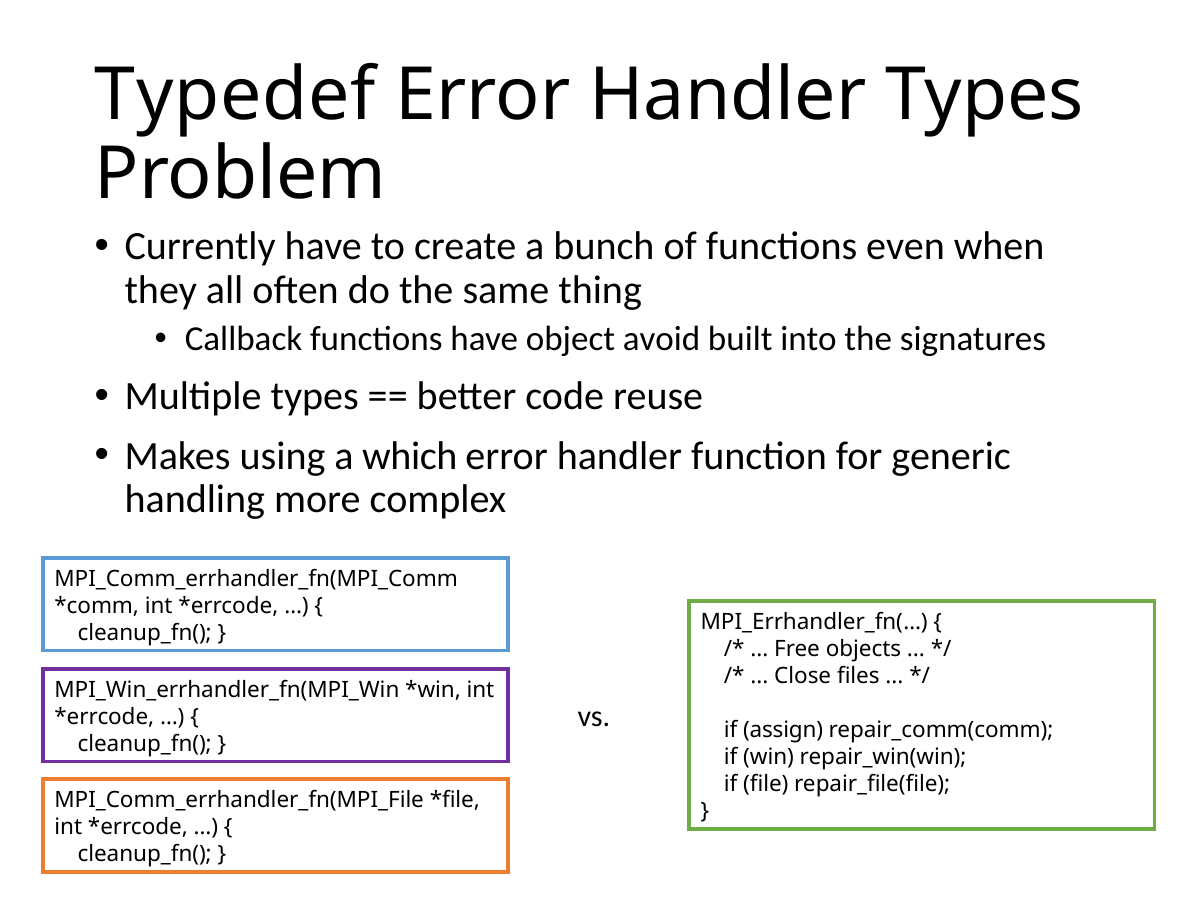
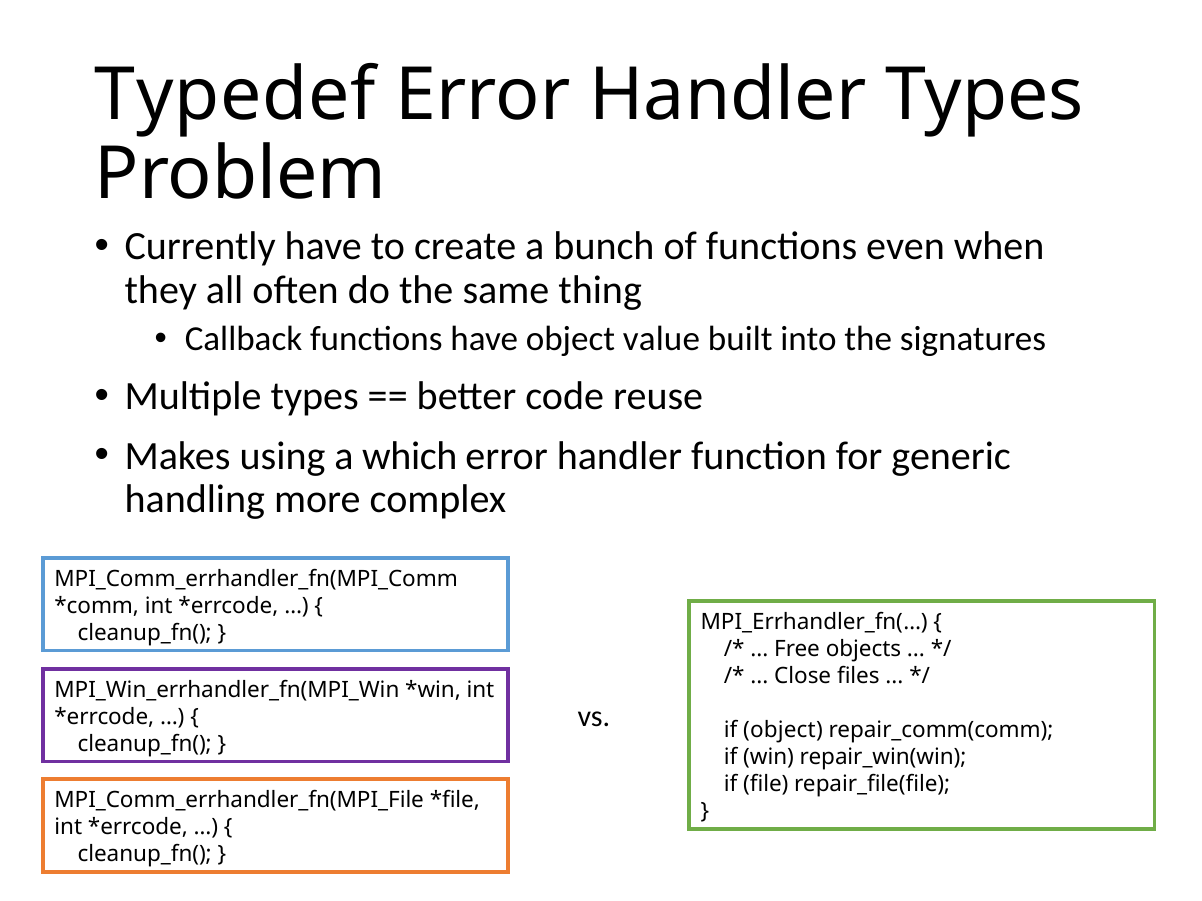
avoid: avoid -> value
if assign: assign -> object
